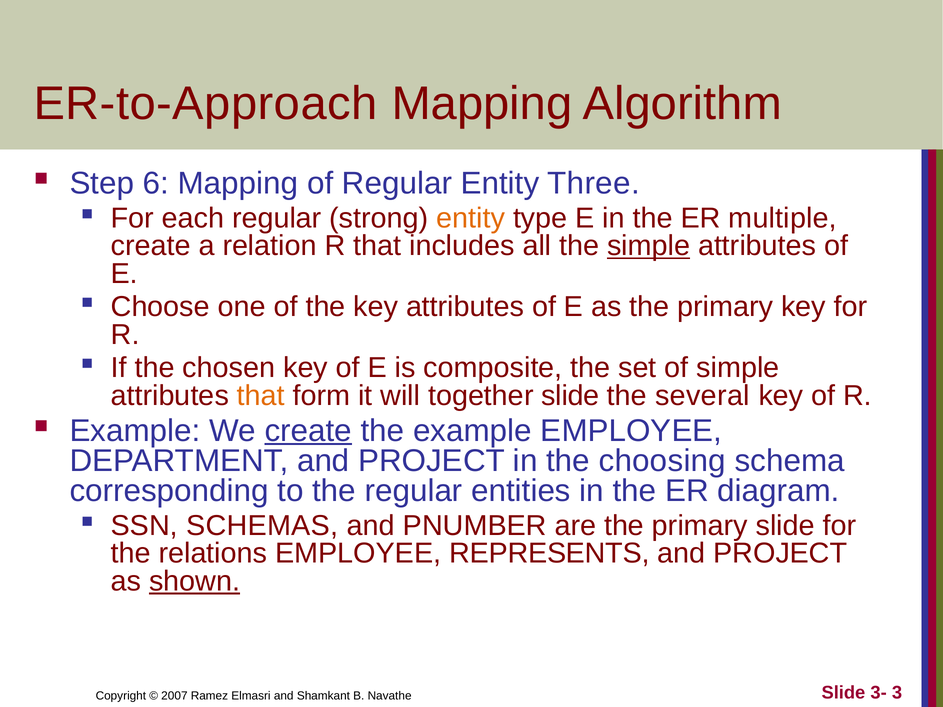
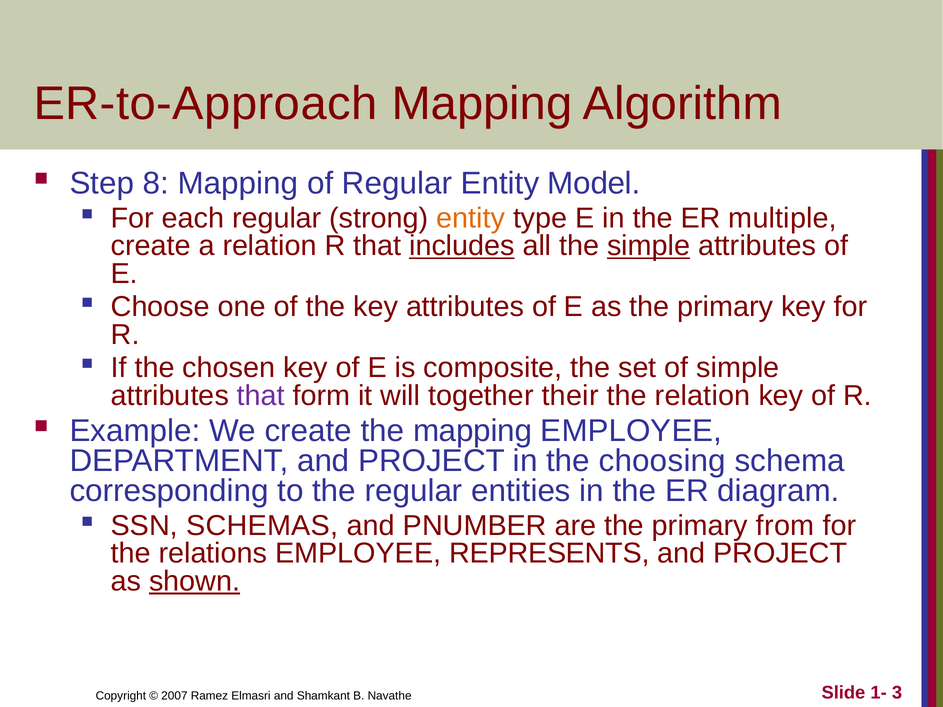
6: 6 -> 8
Three: Three -> Model
includes underline: none -> present
that at (261, 396) colour: orange -> purple
together slide: slide -> their
the several: several -> relation
create at (308, 431) underline: present -> none
the example: example -> mapping
primary slide: slide -> from
3-: 3- -> 1-
